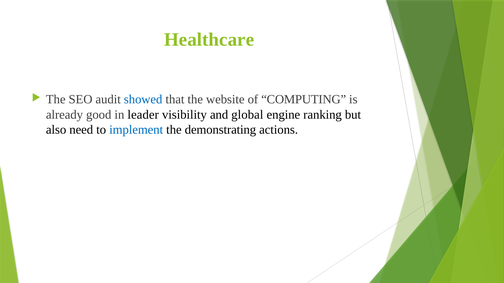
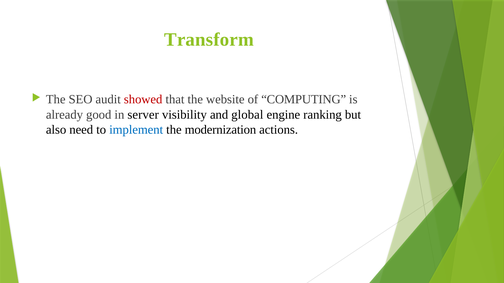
Healthcare: Healthcare -> Transform
showed colour: blue -> red
leader: leader -> server
demonstrating: demonstrating -> modernization
